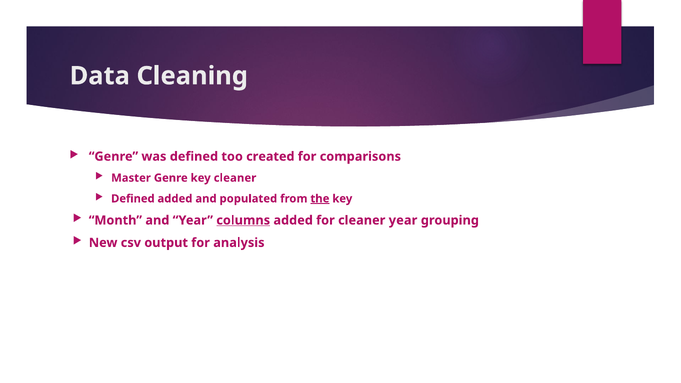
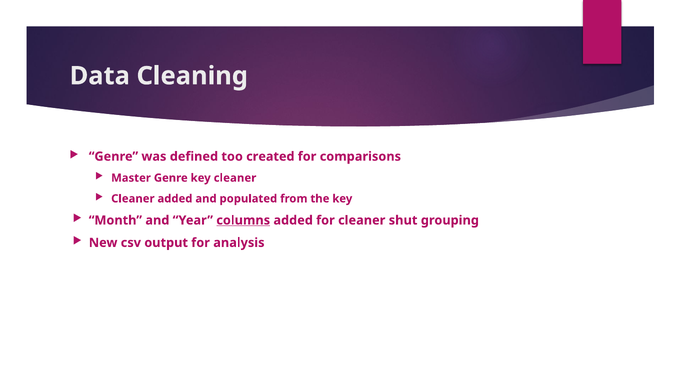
Defined at (133, 199): Defined -> Cleaner
the underline: present -> none
cleaner year: year -> shut
